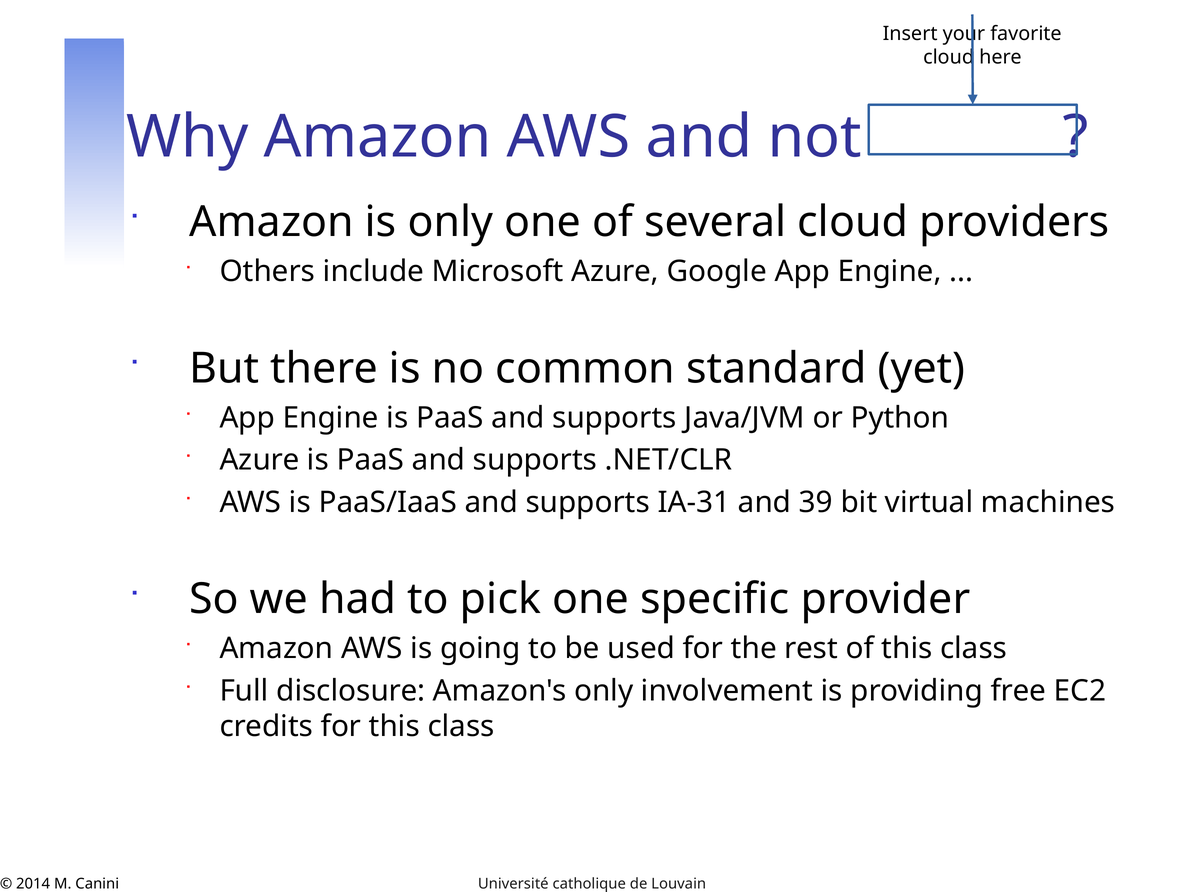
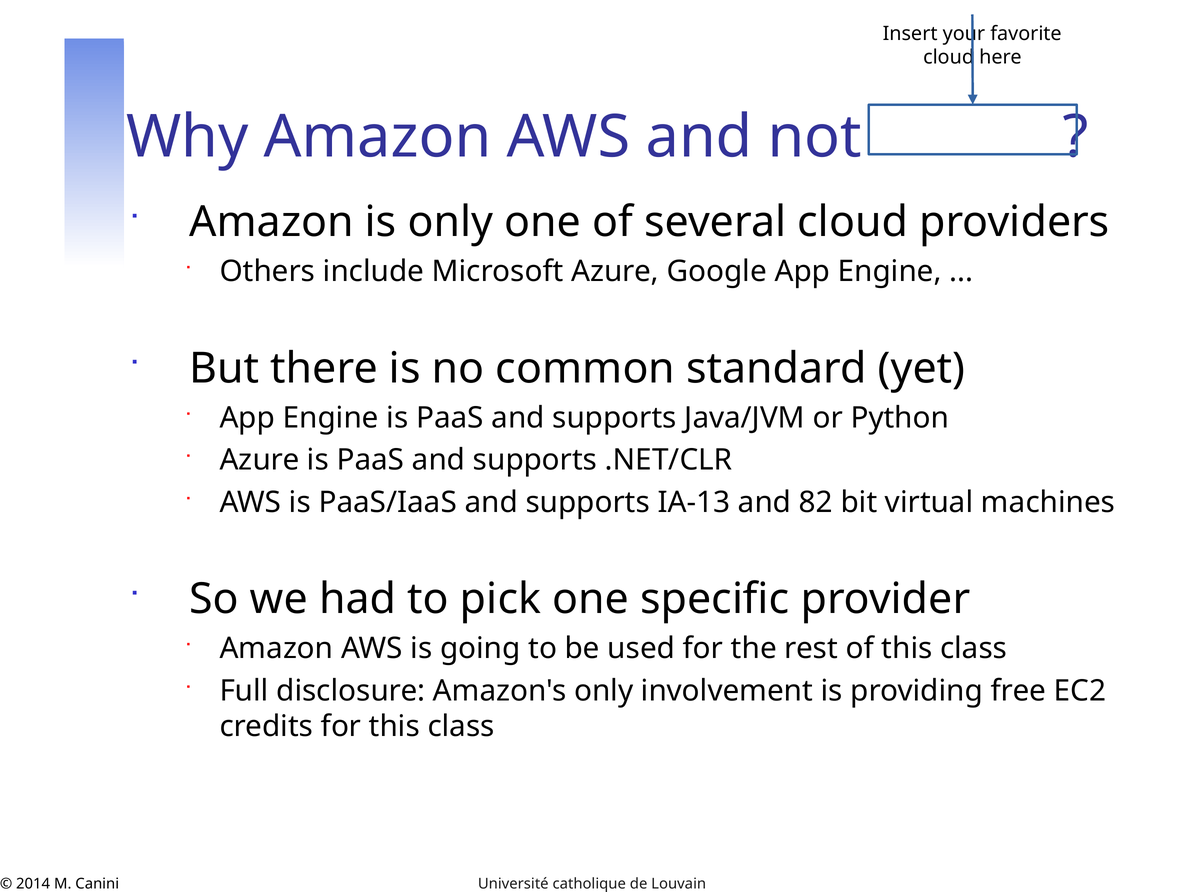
IA-31: IA-31 -> IA-13
39: 39 -> 82
